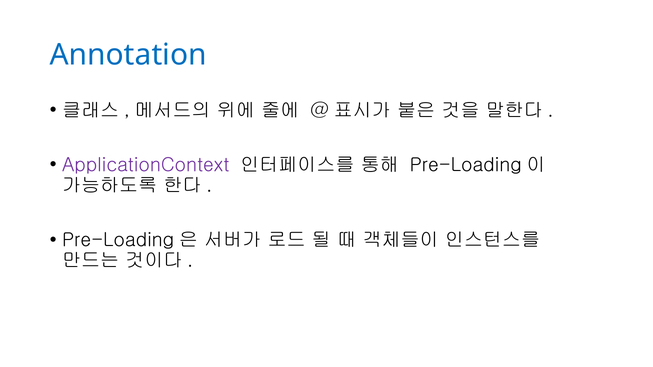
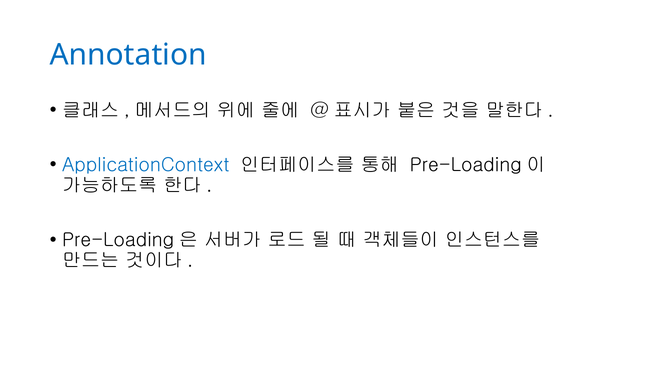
ApplicationContext colour: purple -> blue
